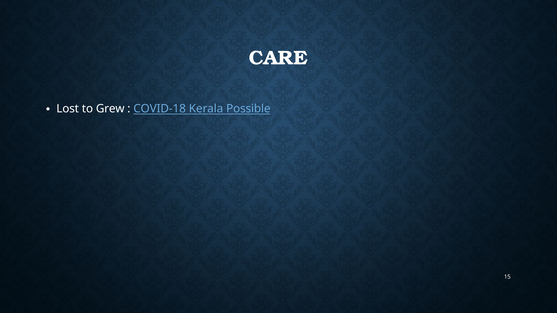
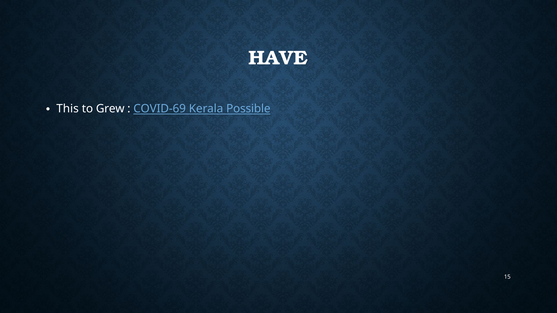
CARE: CARE -> HAVE
Lost: Lost -> This
COVID-18: COVID-18 -> COVID-69
